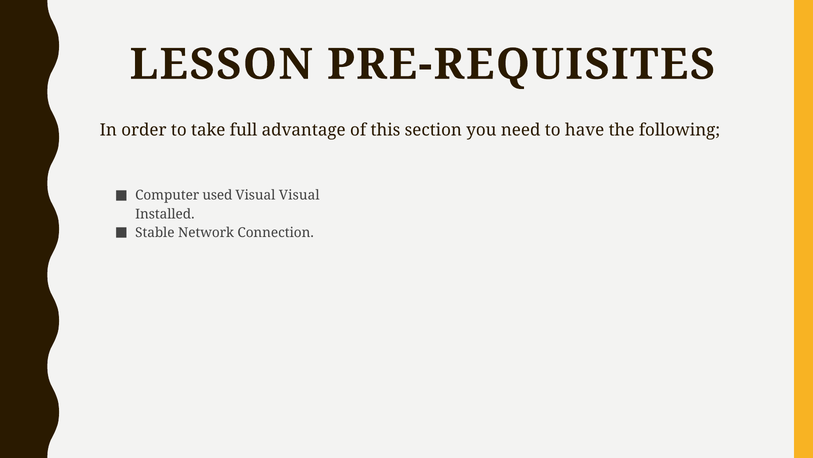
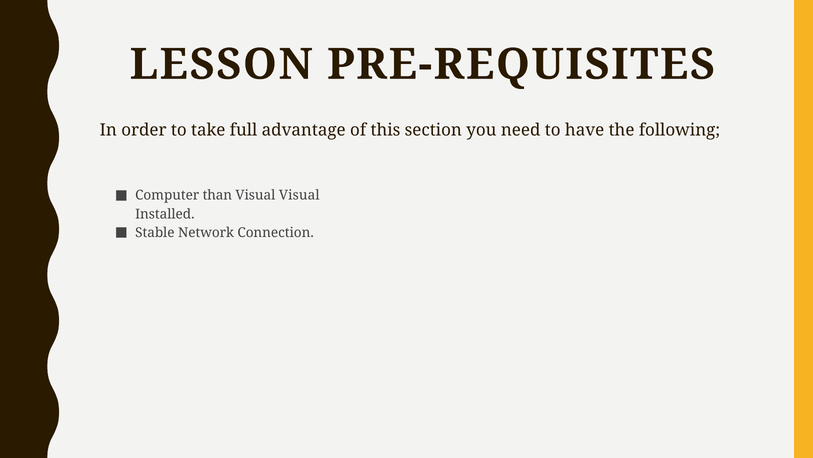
used: used -> than
